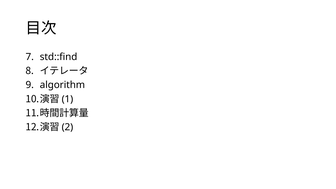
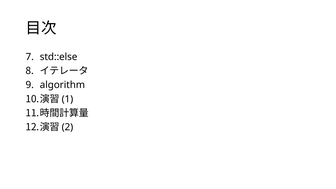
std::find: std::find -> std::else
